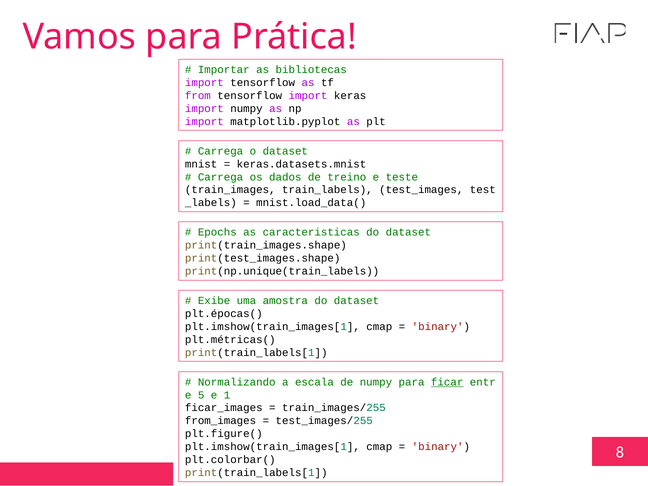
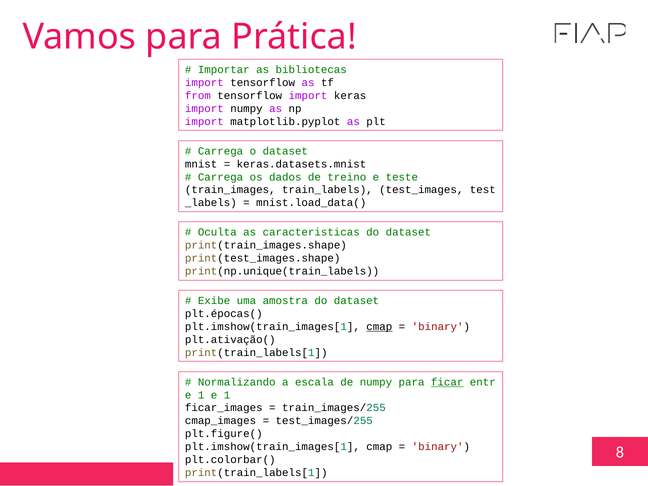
Epochs: Epochs -> Oculta
cmap at (379, 327) underline: none -> present
plt.métricas(: plt.métricas( -> plt.ativação(
5 at (201, 395): 5 -> 1
from_images: from_images -> cmap_images
